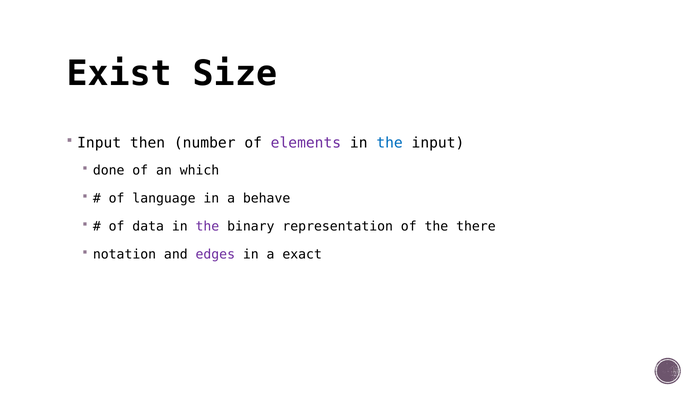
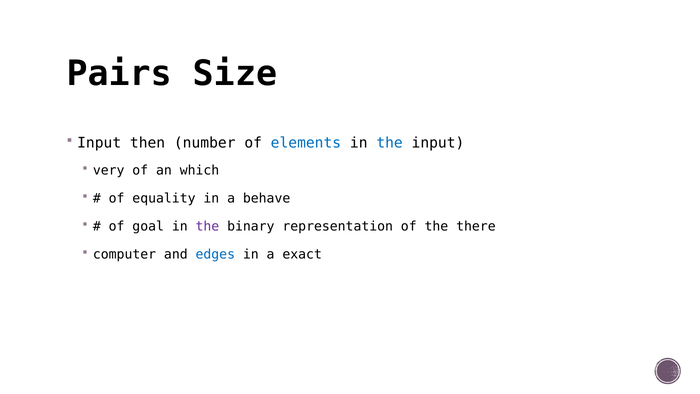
Exist: Exist -> Pairs
elements colour: purple -> blue
done: done -> very
language: language -> equality
data: data -> goal
notation: notation -> computer
edges colour: purple -> blue
